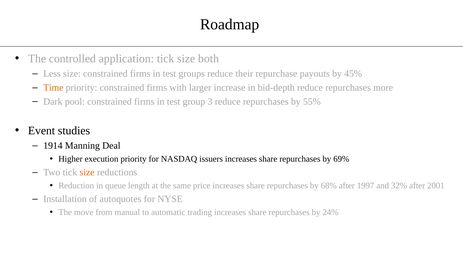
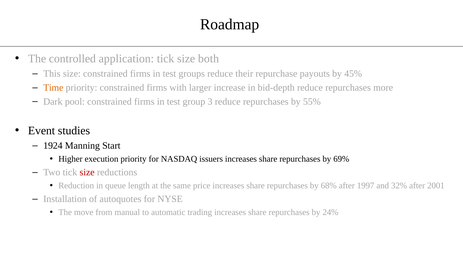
Less: Less -> This
1914: 1914 -> 1924
Deal: Deal -> Start
size at (87, 172) colour: orange -> red
